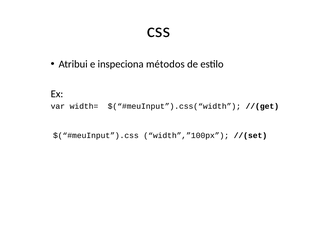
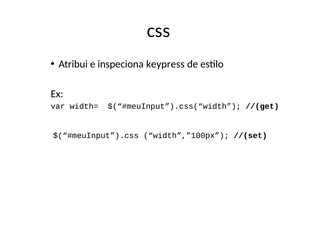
métodos: métodos -> keypress
